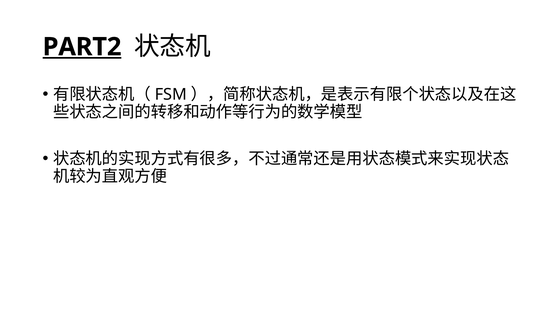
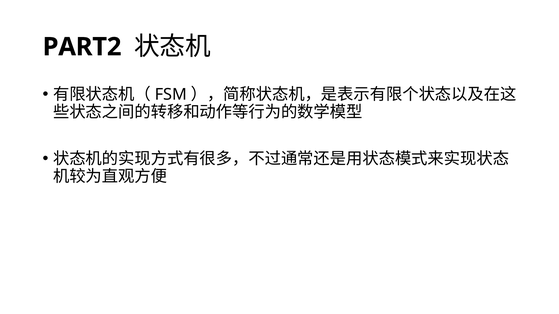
PART2 underline: present -> none
